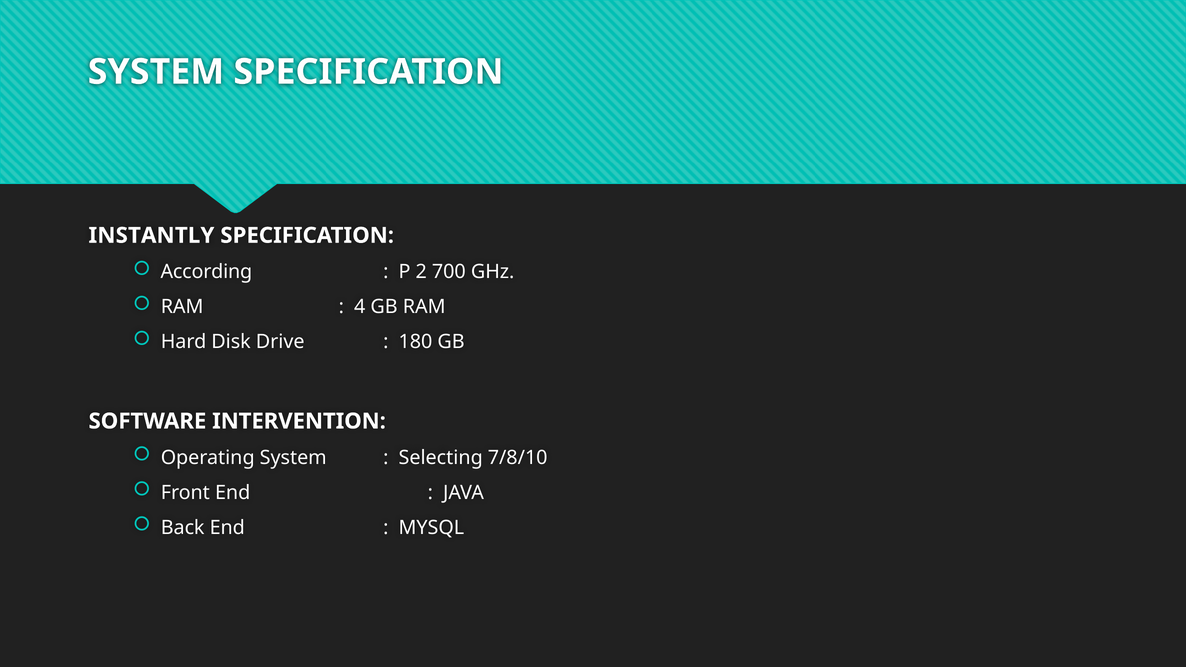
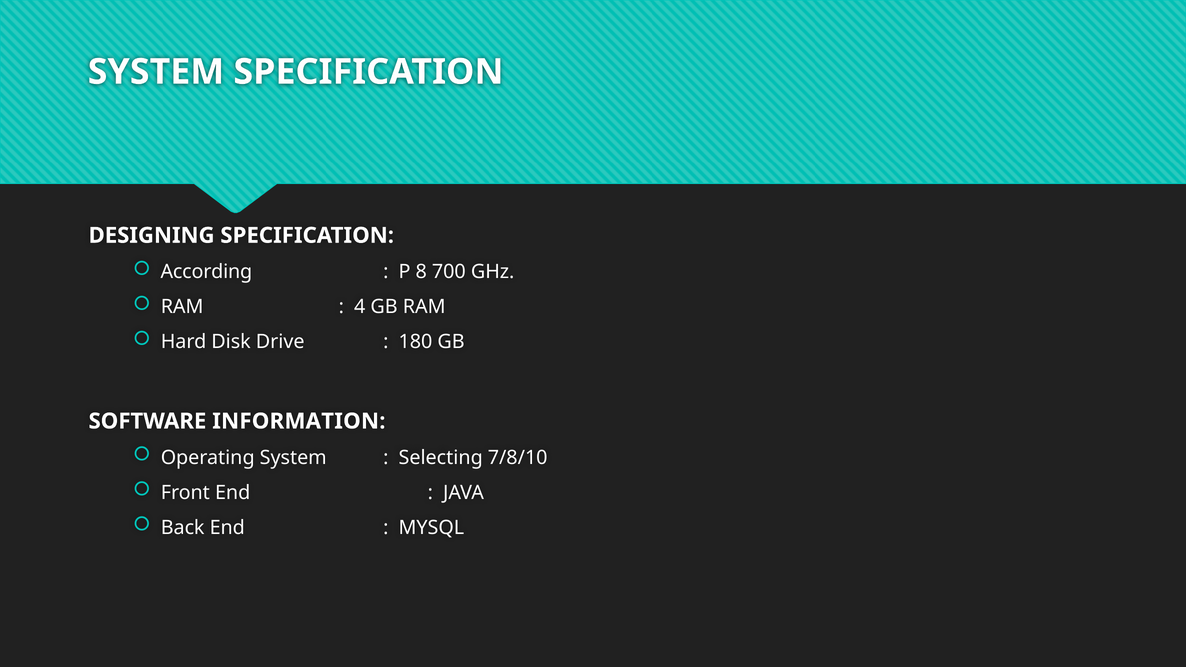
INSTANTLY: INSTANTLY -> DESIGNING
2: 2 -> 8
INTERVENTION: INTERVENTION -> INFORMATION
